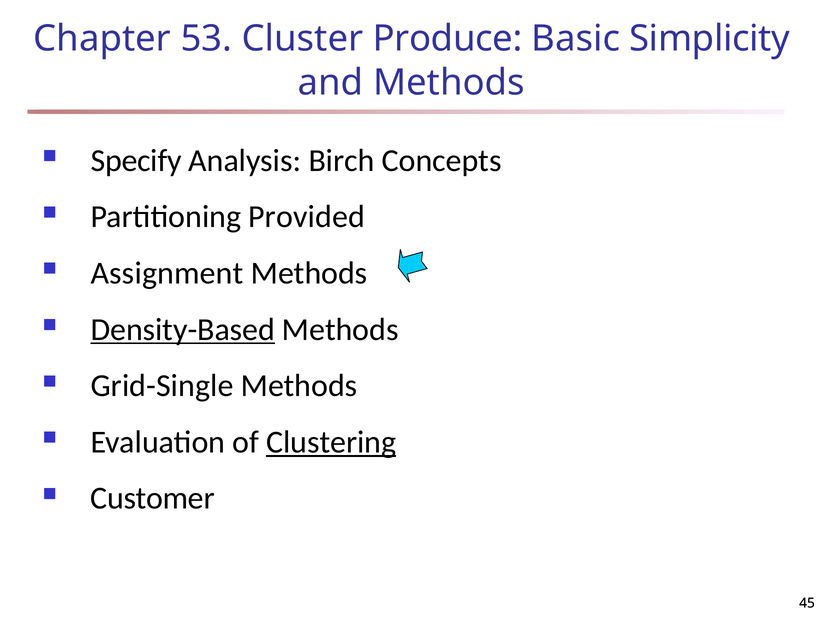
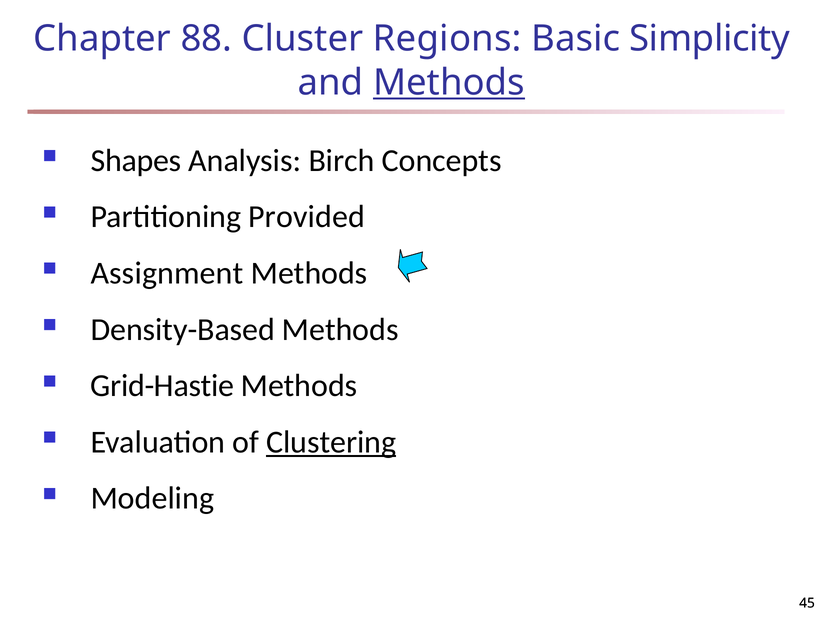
53: 53 -> 88
Produce: Produce -> Regions
Methods at (449, 83) underline: none -> present
Specify: Specify -> Shapes
Density-Based underline: present -> none
Grid-Single: Grid-Single -> Grid-Hastie
Customer: Customer -> Modeling
